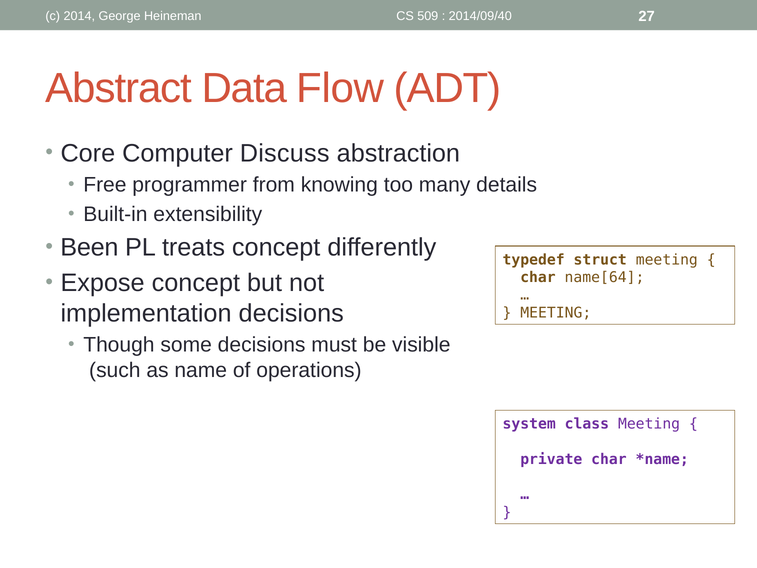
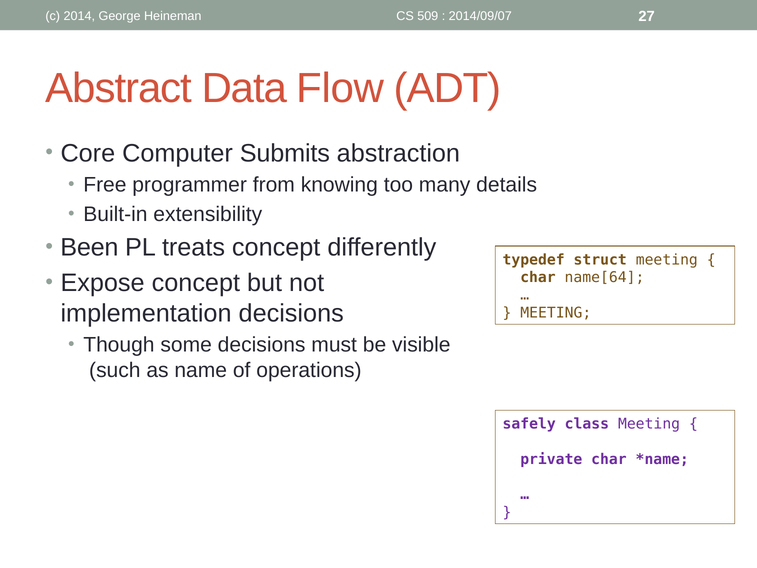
2014/09/40: 2014/09/40 -> 2014/09/07
Discuss: Discuss -> Submits
system: system -> safely
